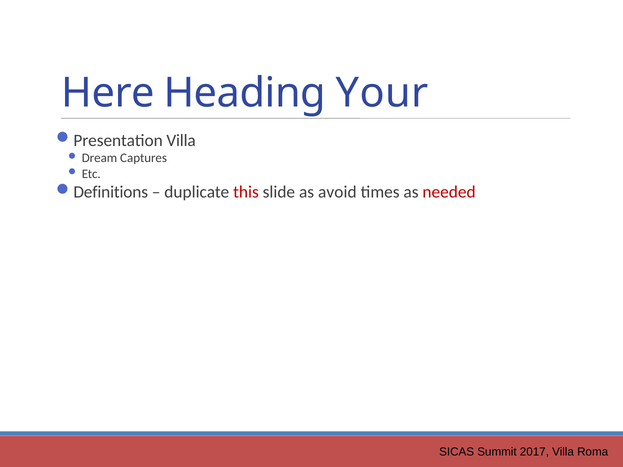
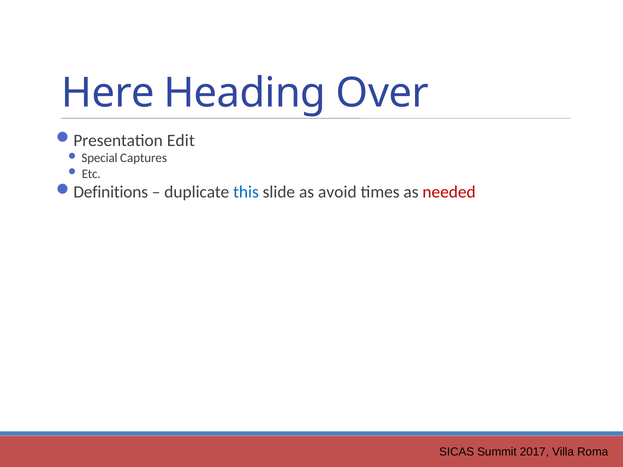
Your: Your -> Over
Presentation Villa: Villa -> Edit
Dream: Dream -> Special
this colour: red -> blue
